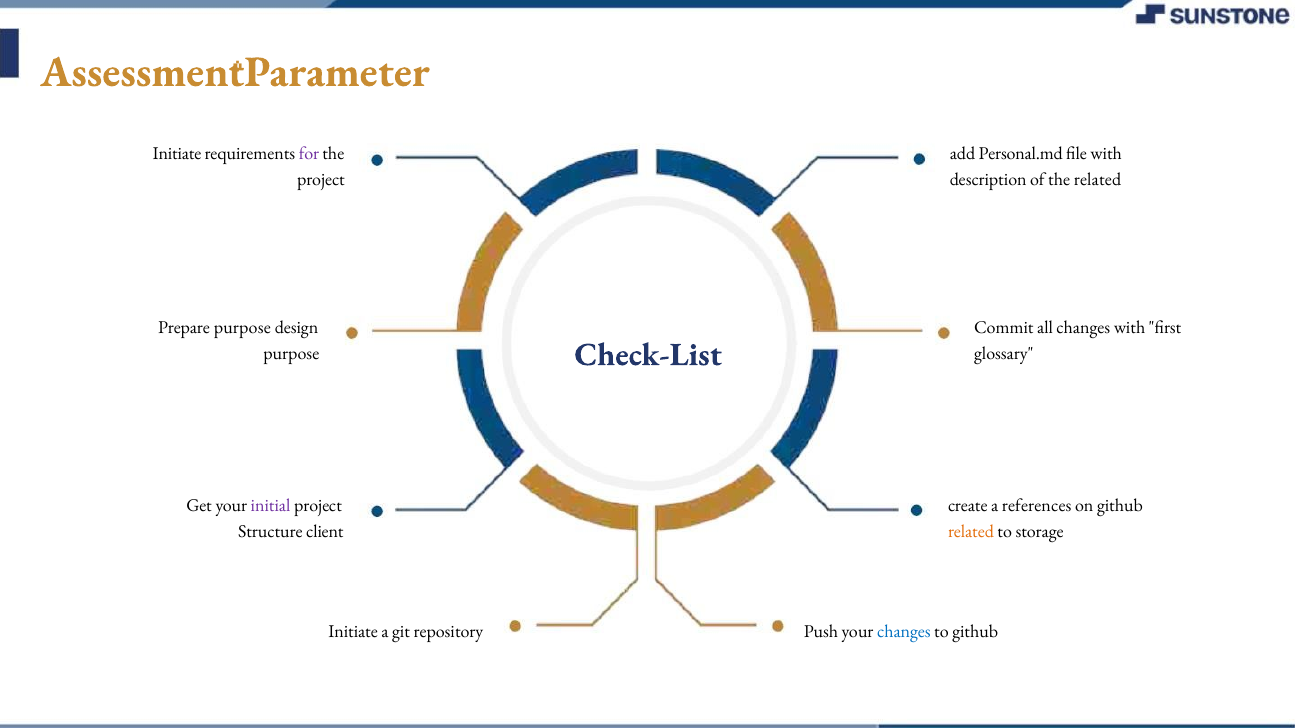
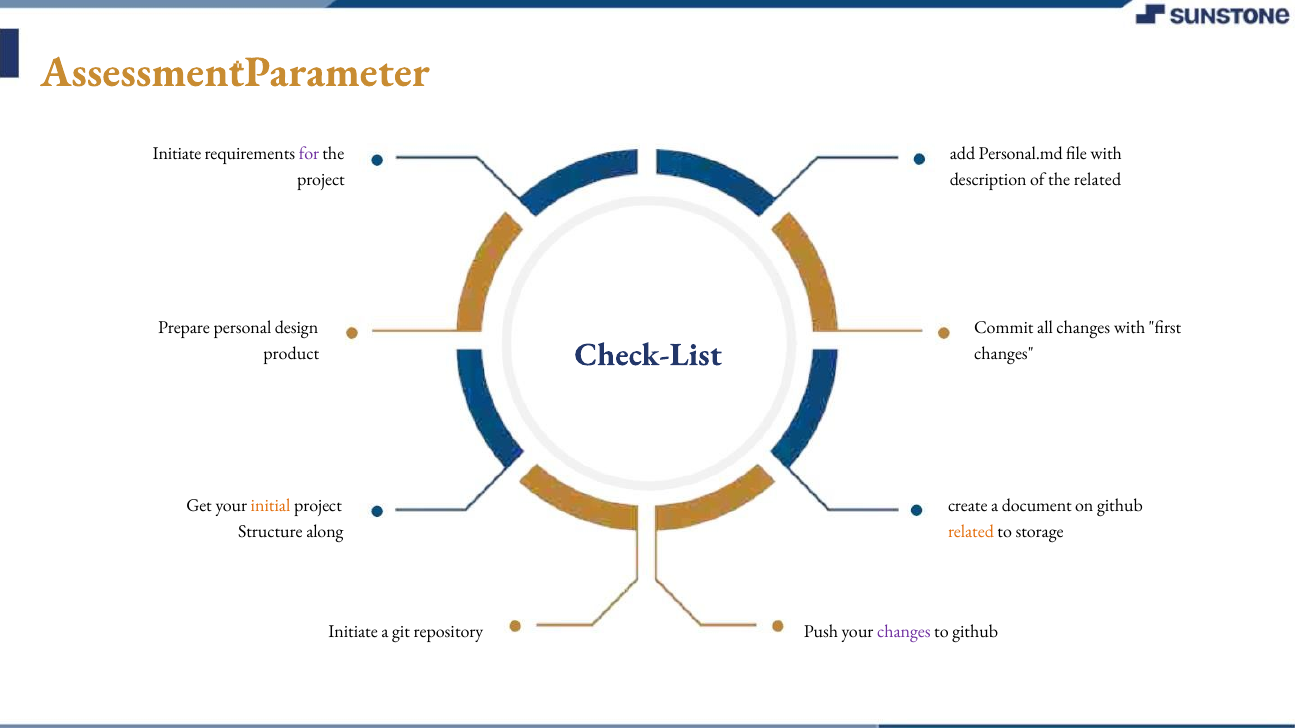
Prepare purpose: purpose -> personal
purpose at (291, 354): purpose -> product
glossary at (1004, 354): glossary -> changes
initial colour: purple -> orange
references: references -> document
client: client -> along
changes at (904, 632) colour: blue -> purple
